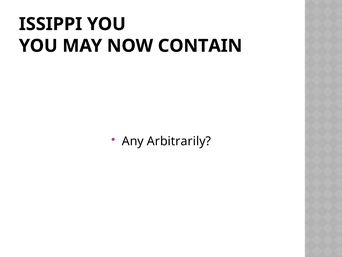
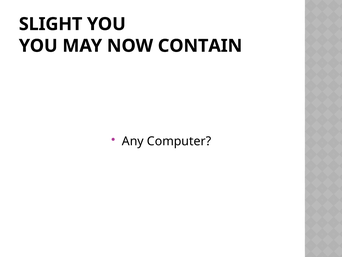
ISSIPPI: ISSIPPI -> SLIGHT
Arbitrarily: Arbitrarily -> Computer
